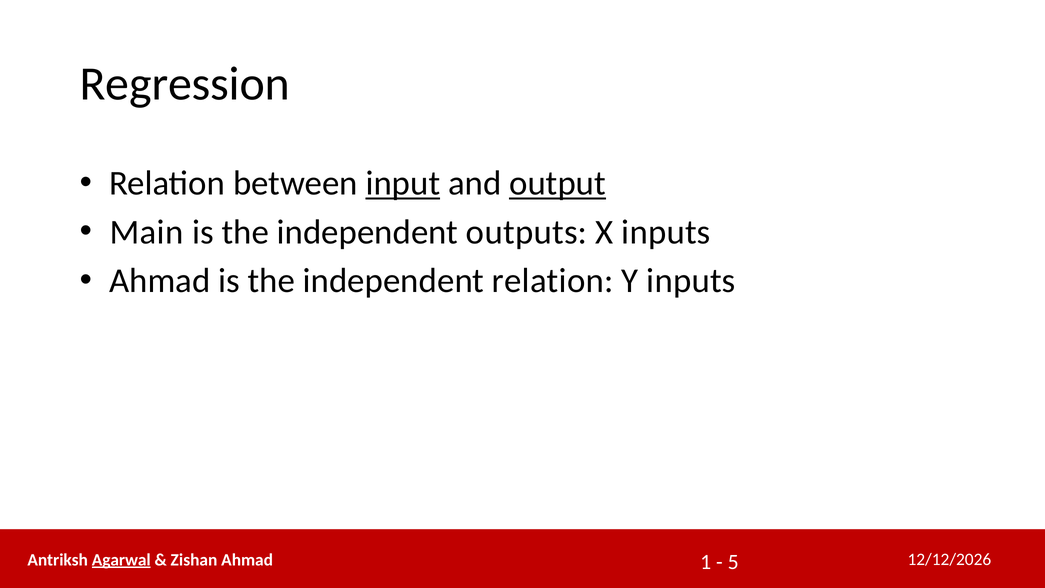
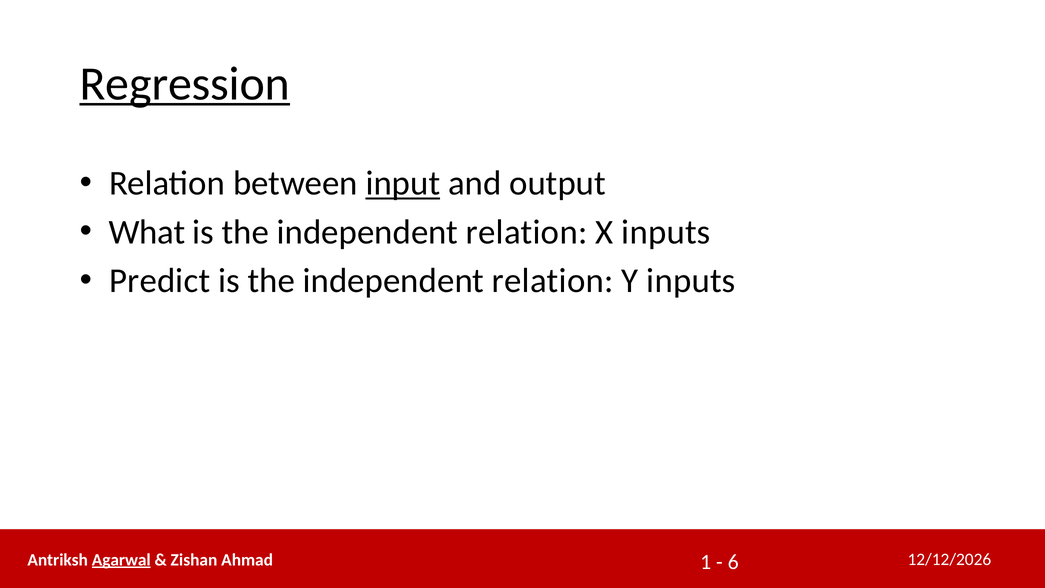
Regression underline: none -> present
output underline: present -> none
Main: Main -> What
outputs at (527, 232): outputs -> relation
Ahmad at (160, 281): Ahmad -> Predict
5: 5 -> 6
